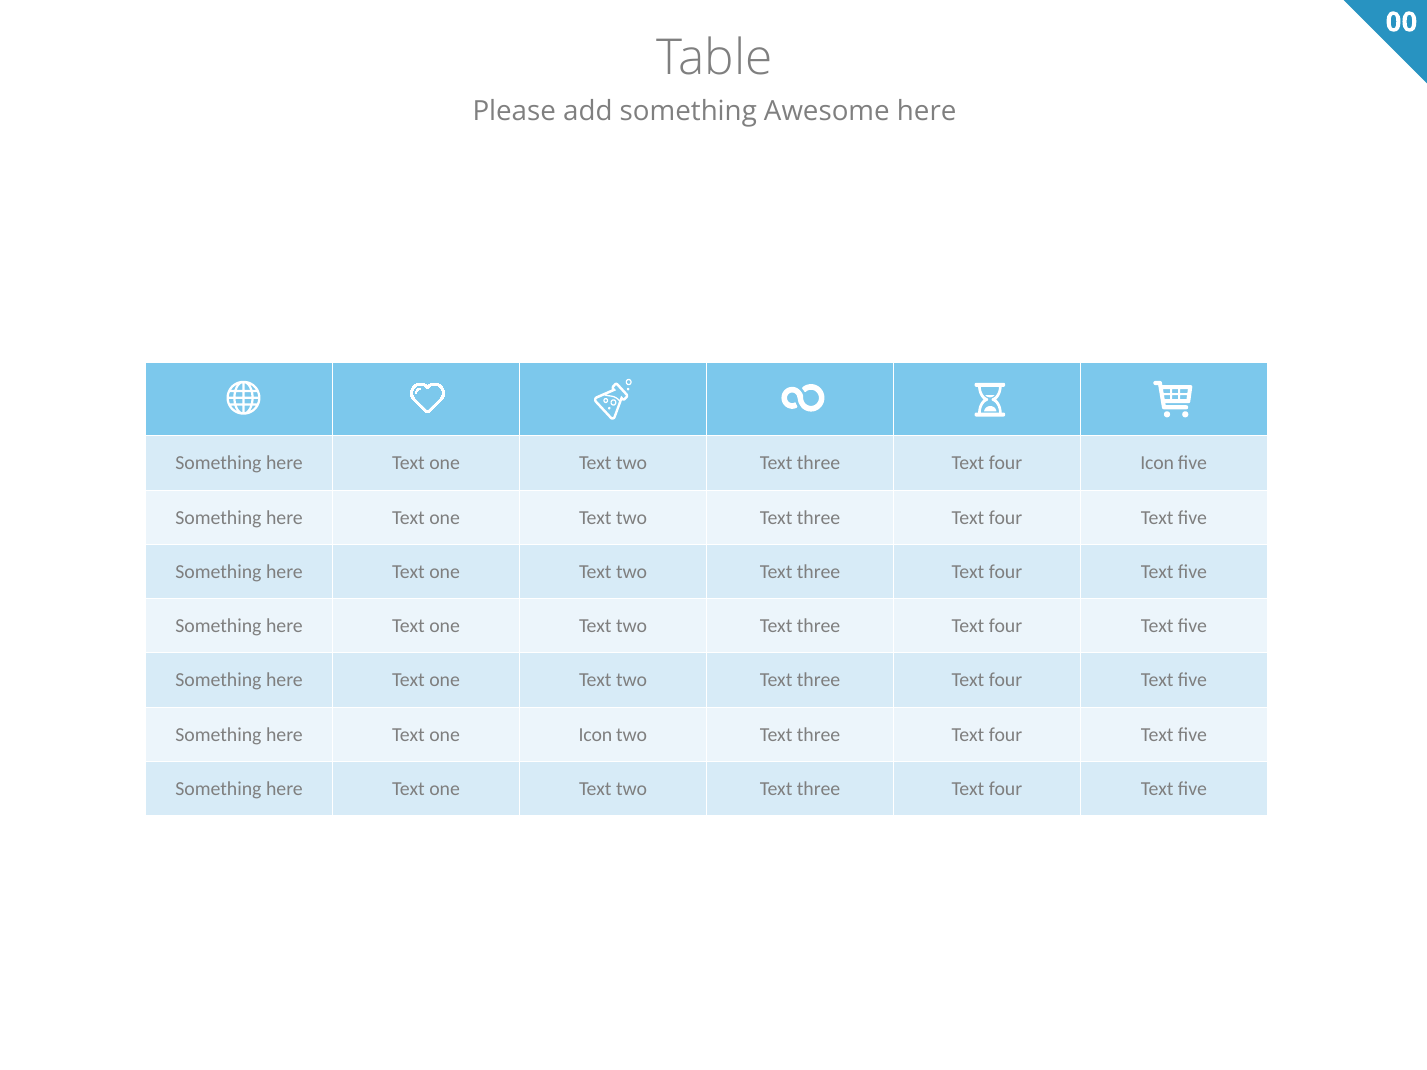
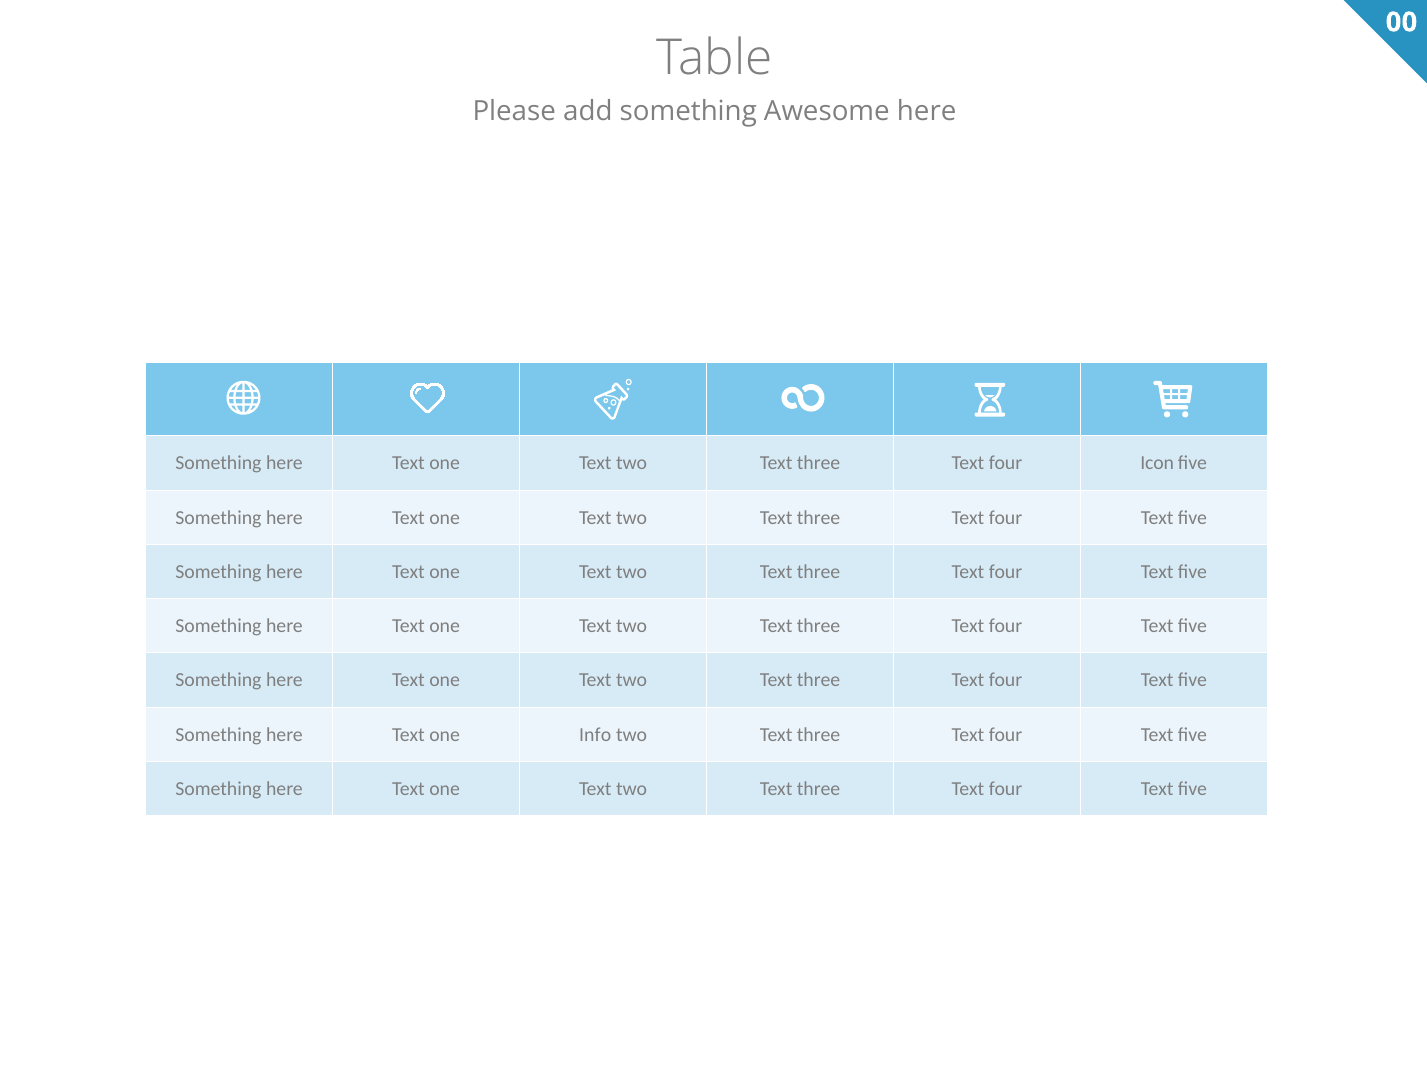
one Icon: Icon -> Info
